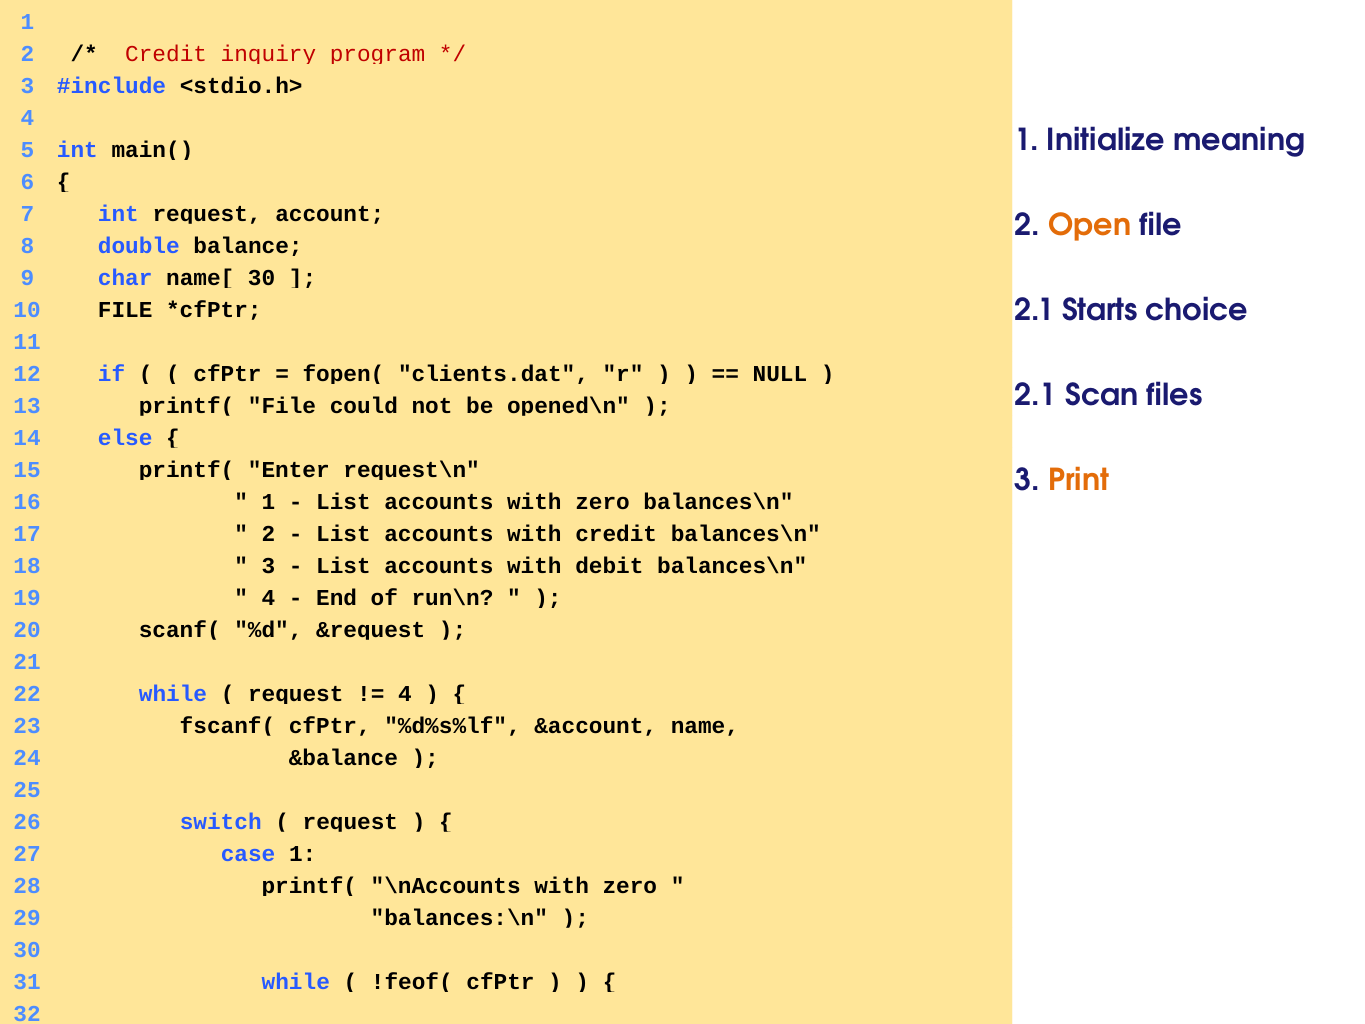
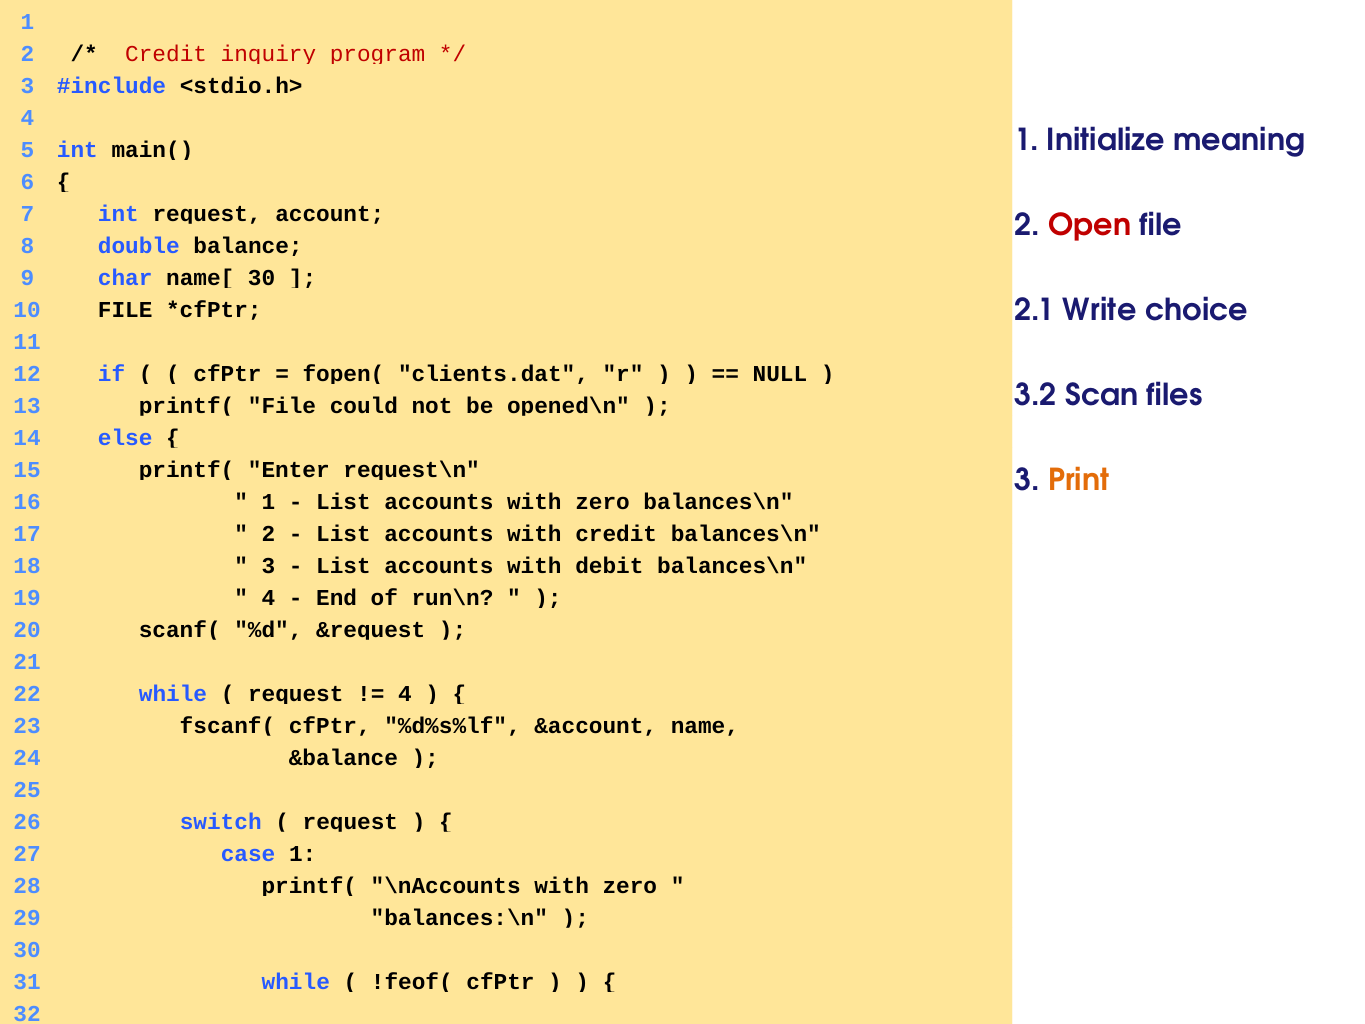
Open colour: orange -> red
Starts: Starts -> Write
2.1 at (1036, 396): 2.1 -> 3.2
